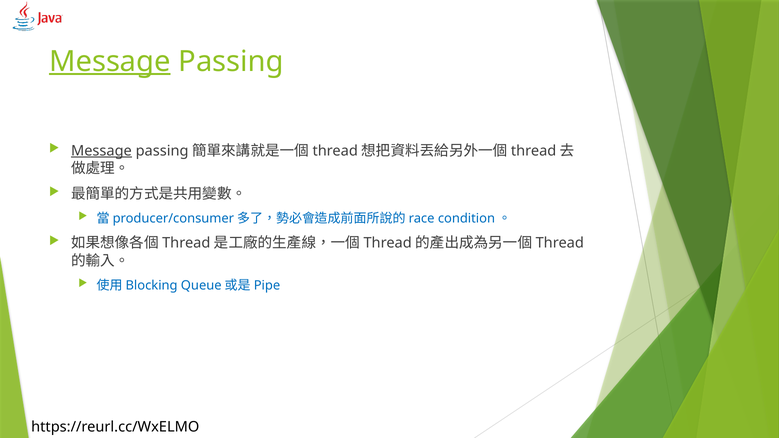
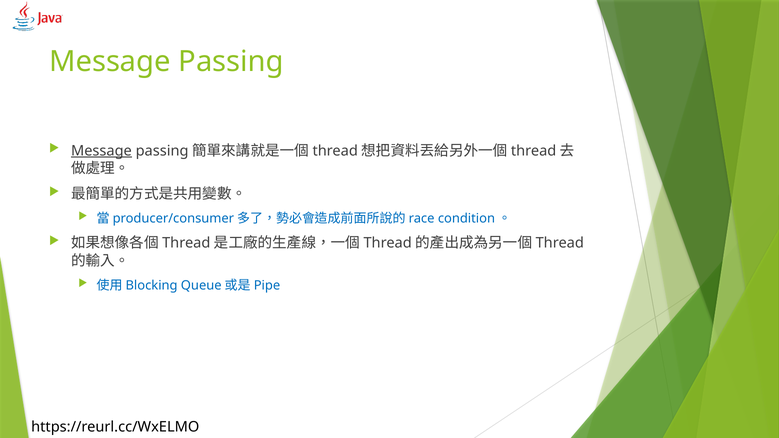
Message at (110, 61) underline: present -> none
